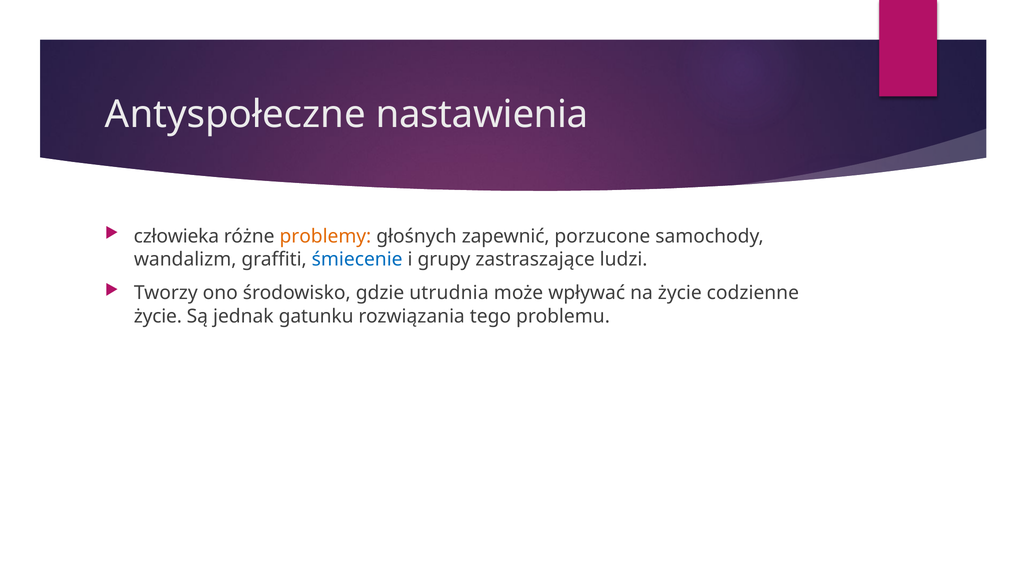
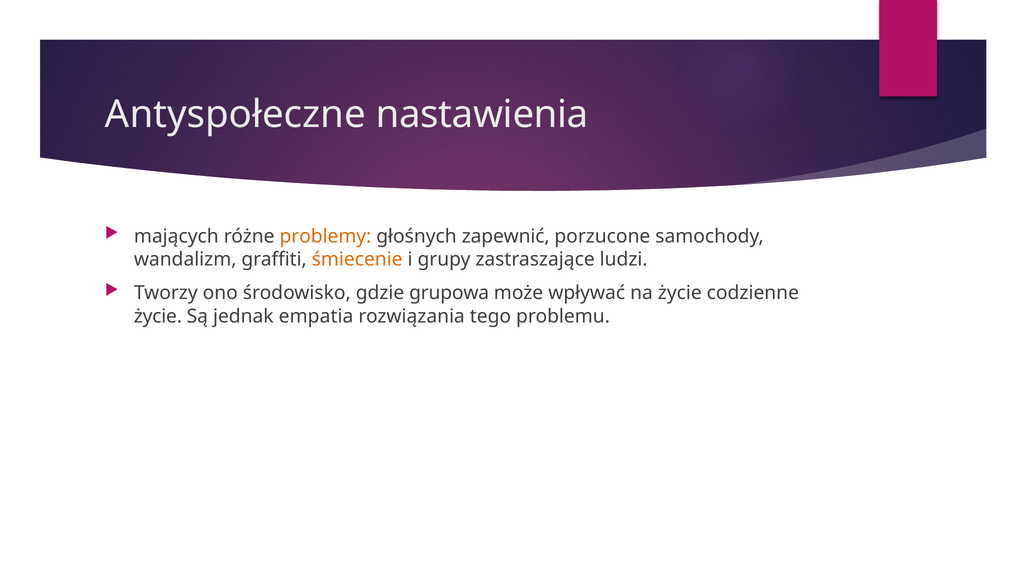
człowieka: człowieka -> mających
śmiecenie colour: blue -> orange
utrudnia: utrudnia -> grupowa
gatunku: gatunku -> empatia
